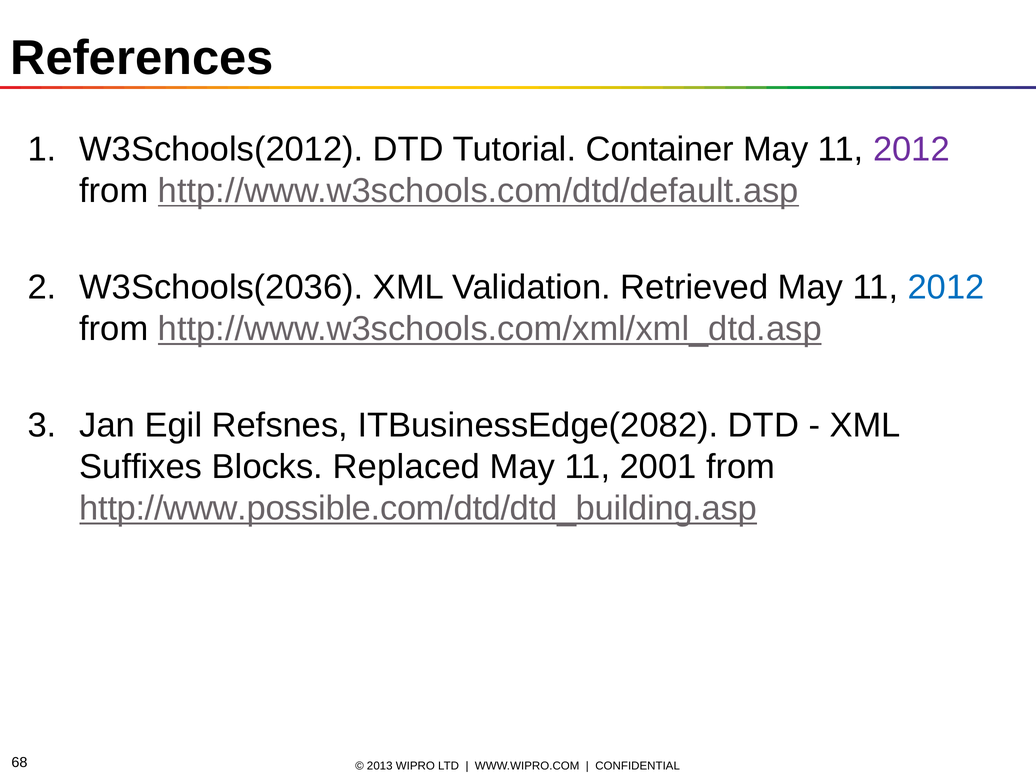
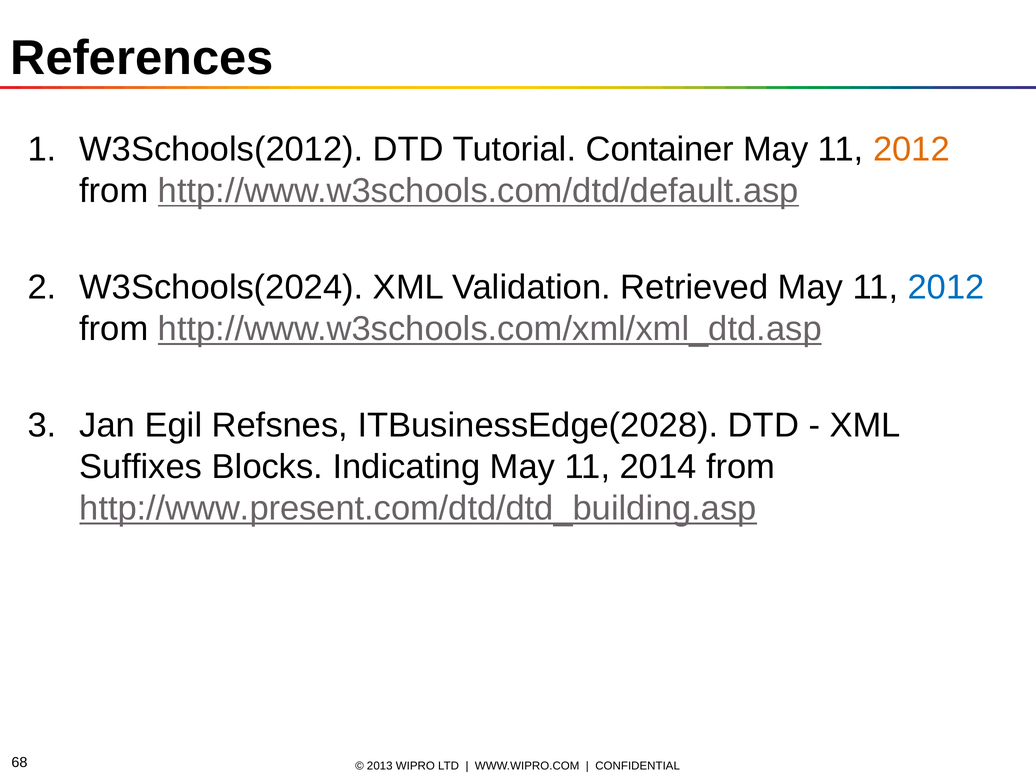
2012 at (911, 149) colour: purple -> orange
W3Schools(2036: W3Schools(2036 -> W3Schools(2024
ITBusinessEdge(2082: ITBusinessEdge(2082 -> ITBusinessEdge(2028
Replaced: Replaced -> Indicating
2001: 2001 -> 2014
http://www.possible.com/dtd/dtd_building.asp: http://www.possible.com/dtd/dtd_building.asp -> http://www.present.com/dtd/dtd_building.asp
